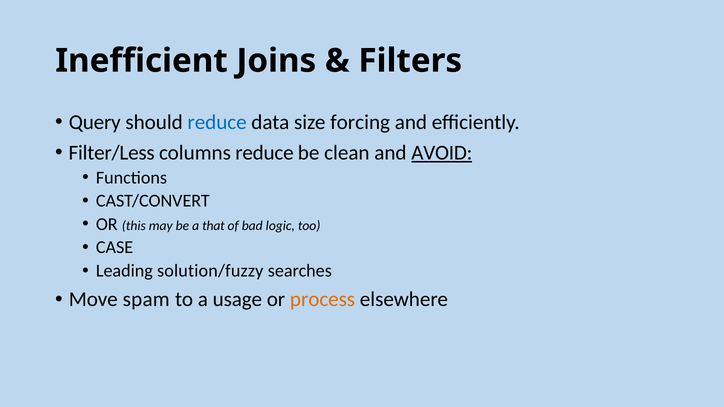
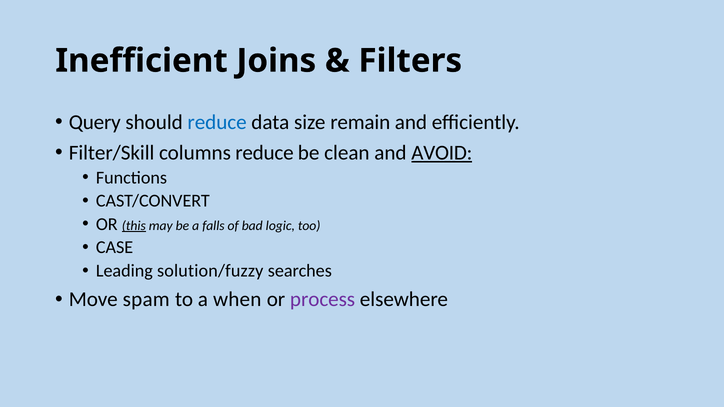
forcing: forcing -> remain
Filter/Less: Filter/Less -> Filter/Skill
this underline: none -> present
that: that -> falls
usage: usage -> when
process colour: orange -> purple
